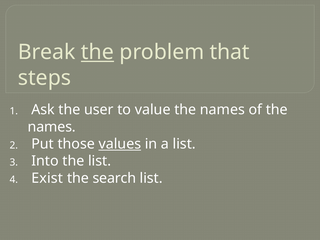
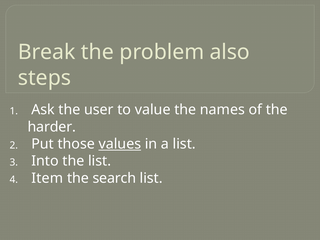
the at (97, 52) underline: present -> none
that: that -> also
names at (52, 127): names -> harder
Exist: Exist -> Item
